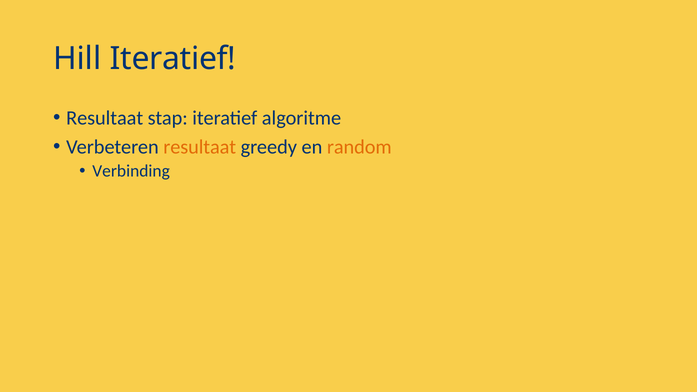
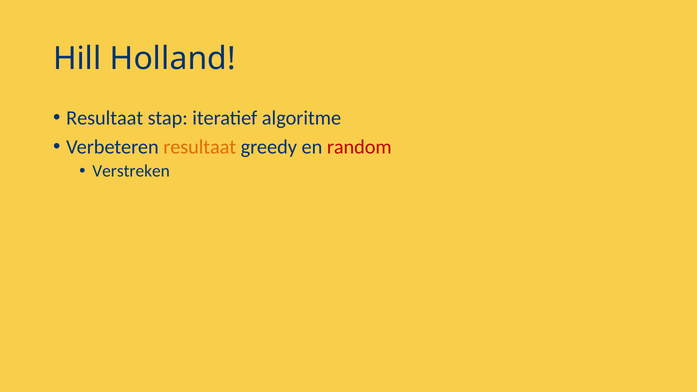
Hill Iteratief: Iteratief -> Holland
random colour: orange -> red
Verbinding: Verbinding -> Verstreken
